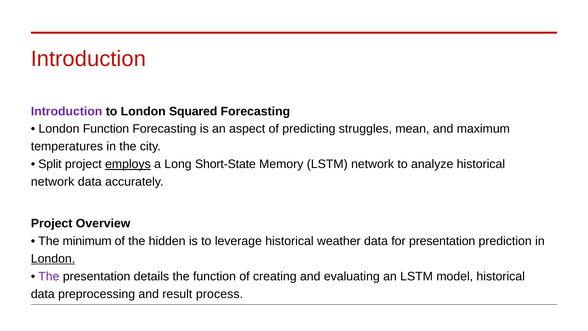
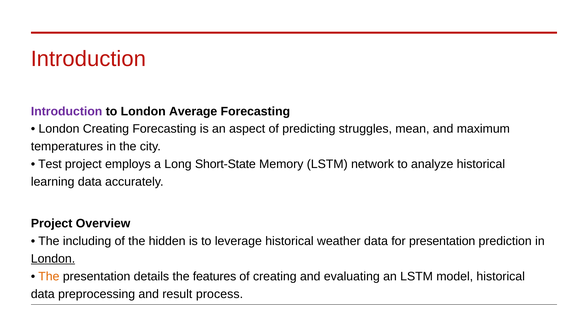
Squared: Squared -> Average
London Function: Function -> Creating
Split: Split -> Test
employs underline: present -> none
network at (53, 182): network -> learning
minimum: minimum -> including
The at (49, 276) colour: purple -> orange
the function: function -> features
